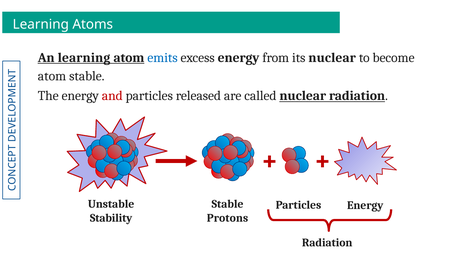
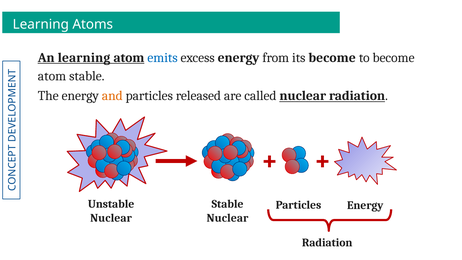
its nuclear: nuclear -> become
and colour: red -> orange
Stability at (111, 218): Stability -> Nuclear
Protons at (228, 218): Protons -> Nuclear
